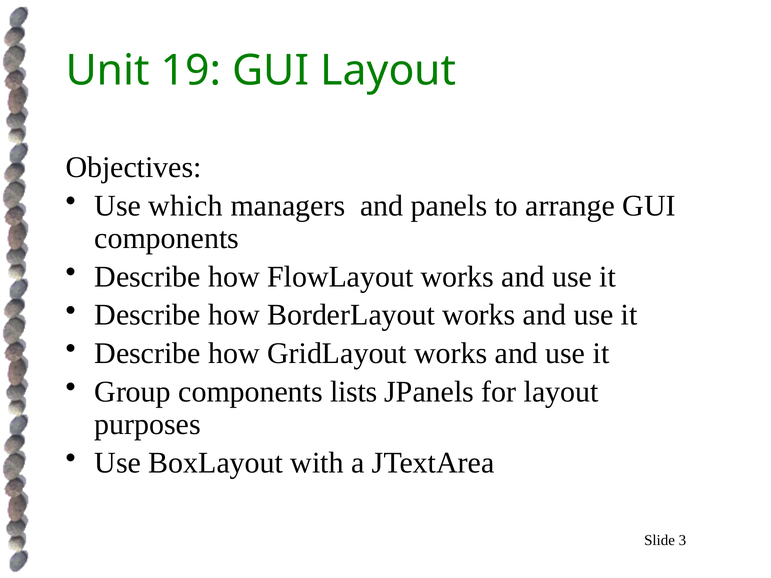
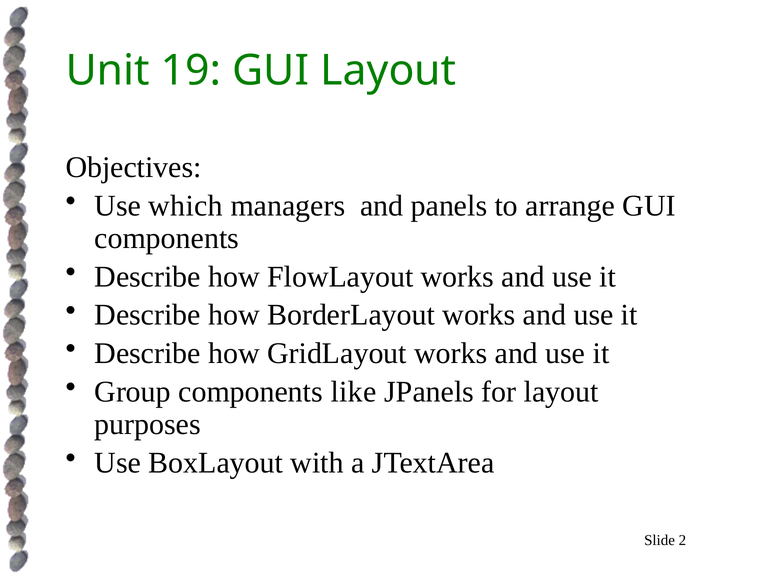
lists: lists -> like
3: 3 -> 2
